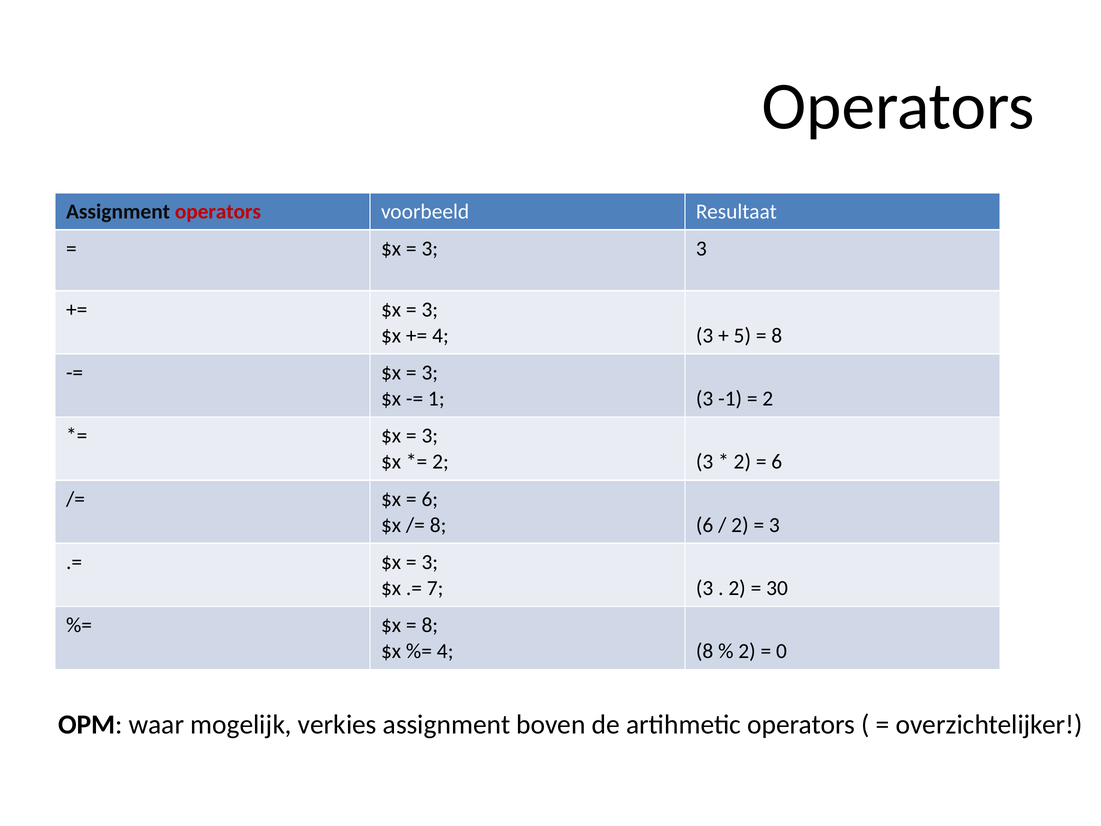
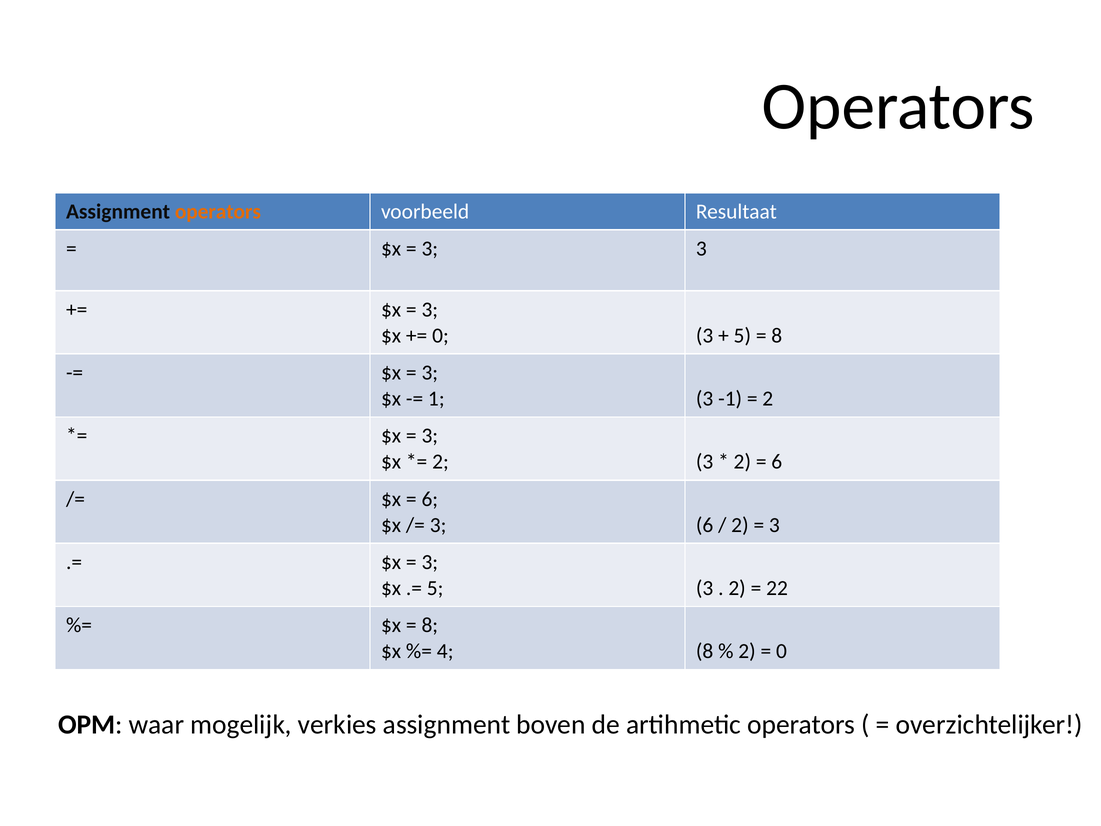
operators at (218, 211) colour: red -> orange
4 at (440, 335): 4 -> 0
8 at (438, 525): 8 -> 3
7 at (435, 588): 7 -> 5
30: 30 -> 22
